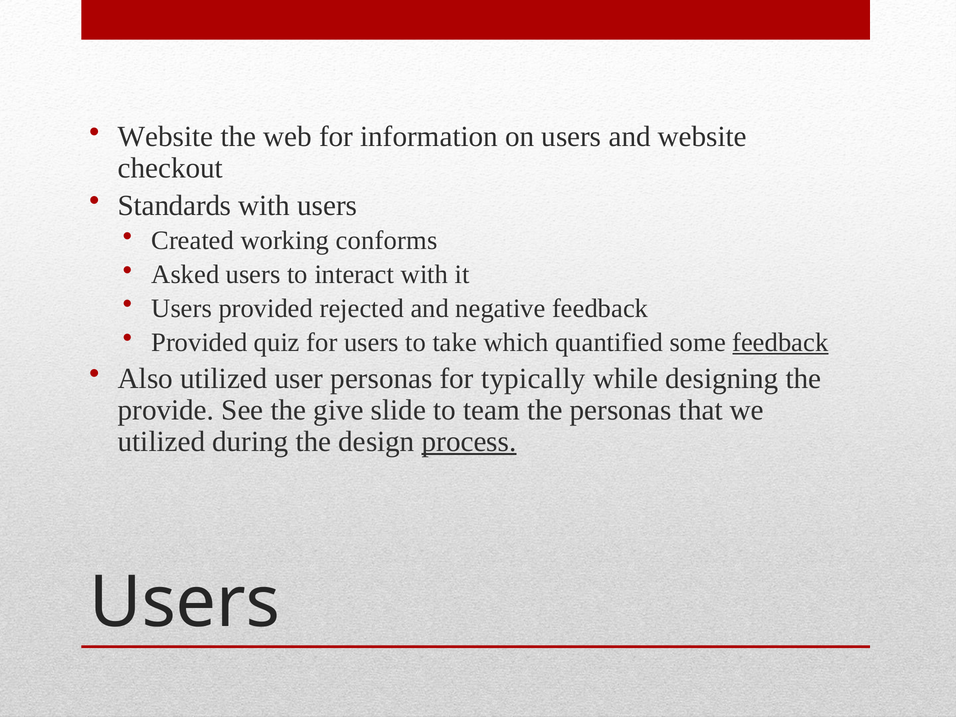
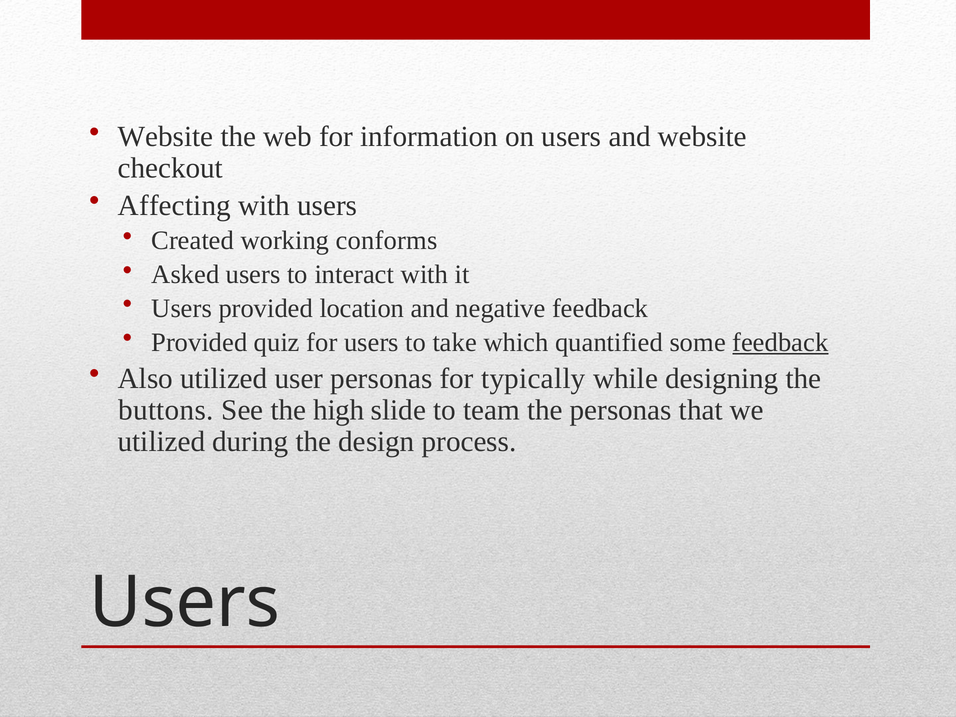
Standards: Standards -> Affecting
rejected: rejected -> location
provide: provide -> buttons
give: give -> high
process underline: present -> none
